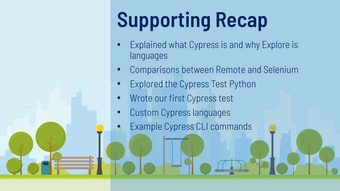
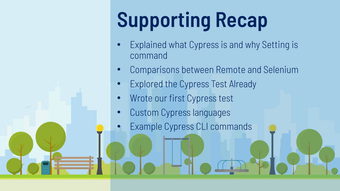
Explore: Explore -> Setting
languages at (149, 56): languages -> command
Python: Python -> Already
